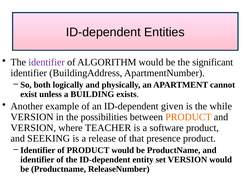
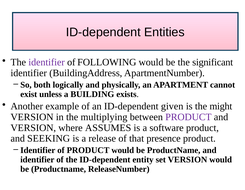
ALGORITHM: ALGORITHM -> FOLLOWING
while: while -> might
possibilities: possibilities -> multiplying
PRODUCT at (188, 117) colour: orange -> purple
TEACHER: TEACHER -> ASSUMES
